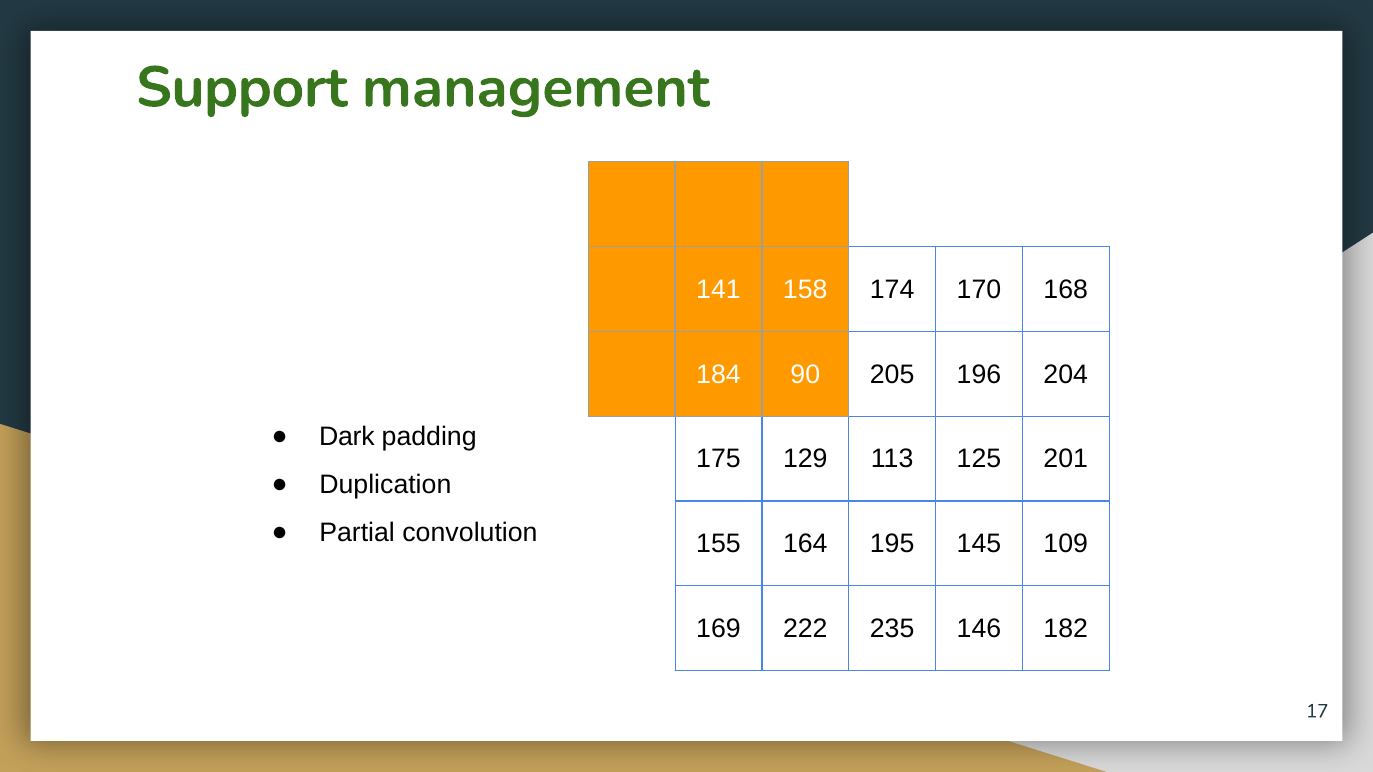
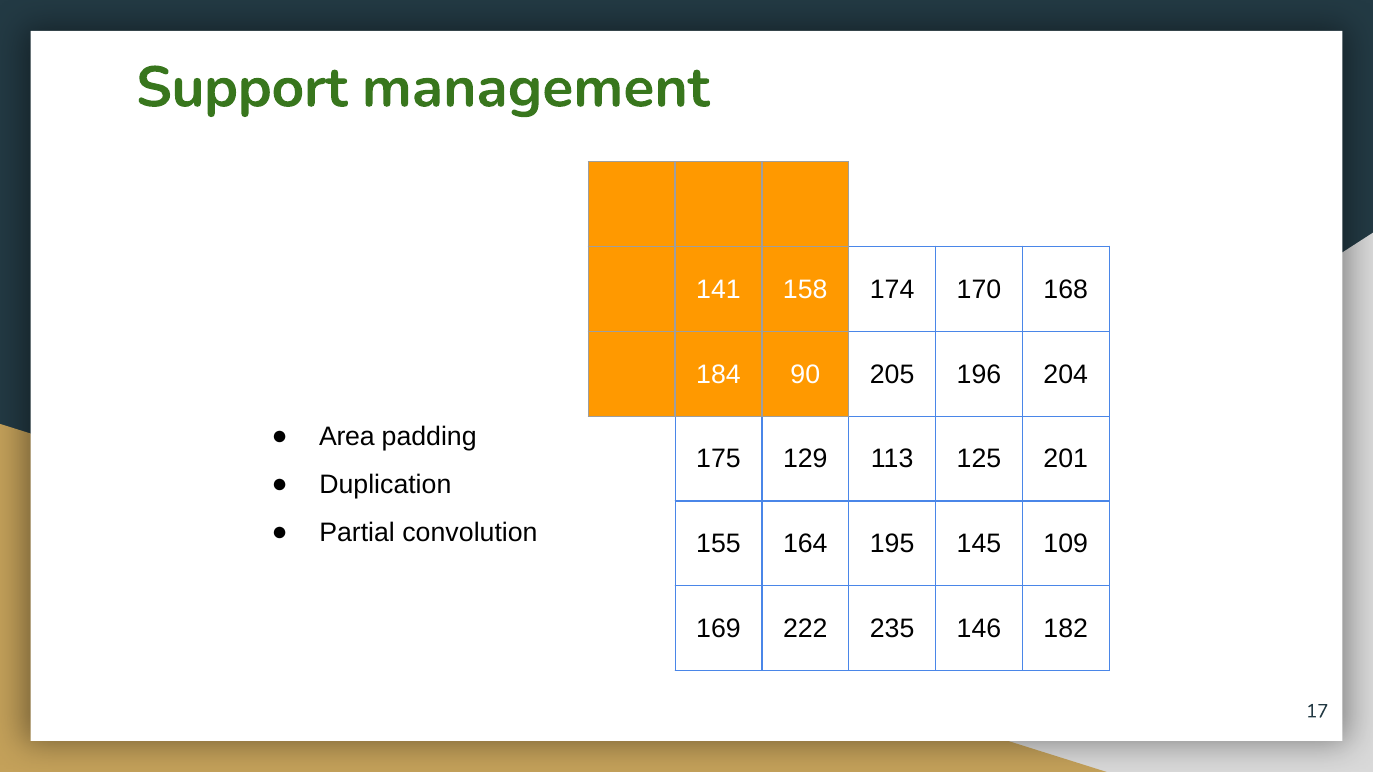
Dark: Dark -> Area
